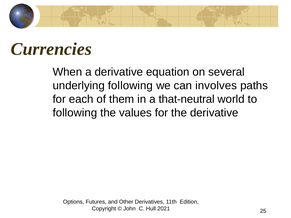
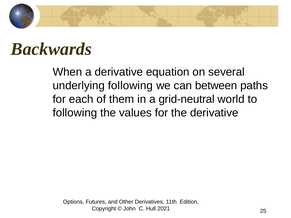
Currencies: Currencies -> Backwards
involves: involves -> between
that-neutral: that-neutral -> grid-neutral
